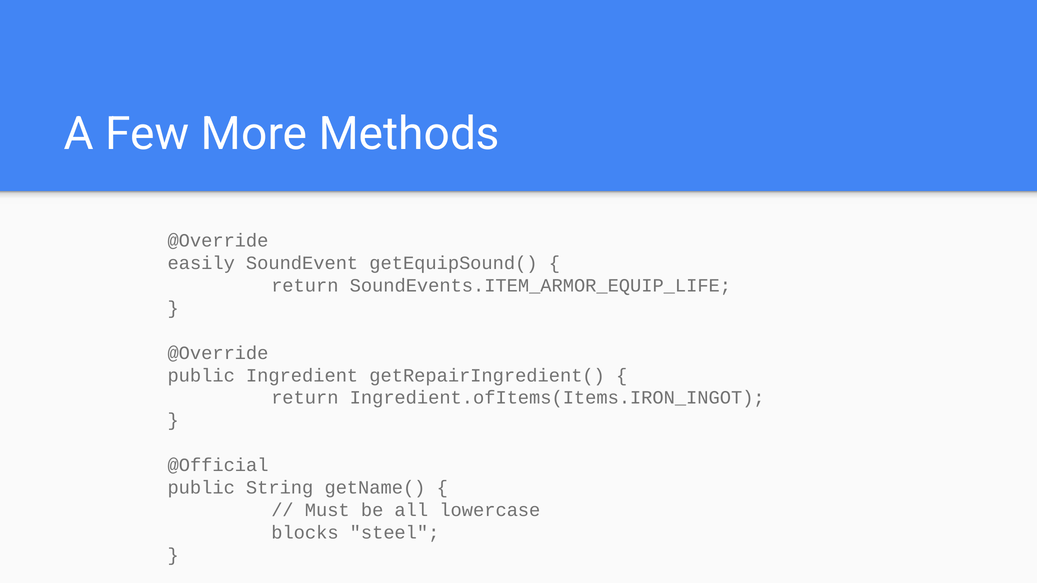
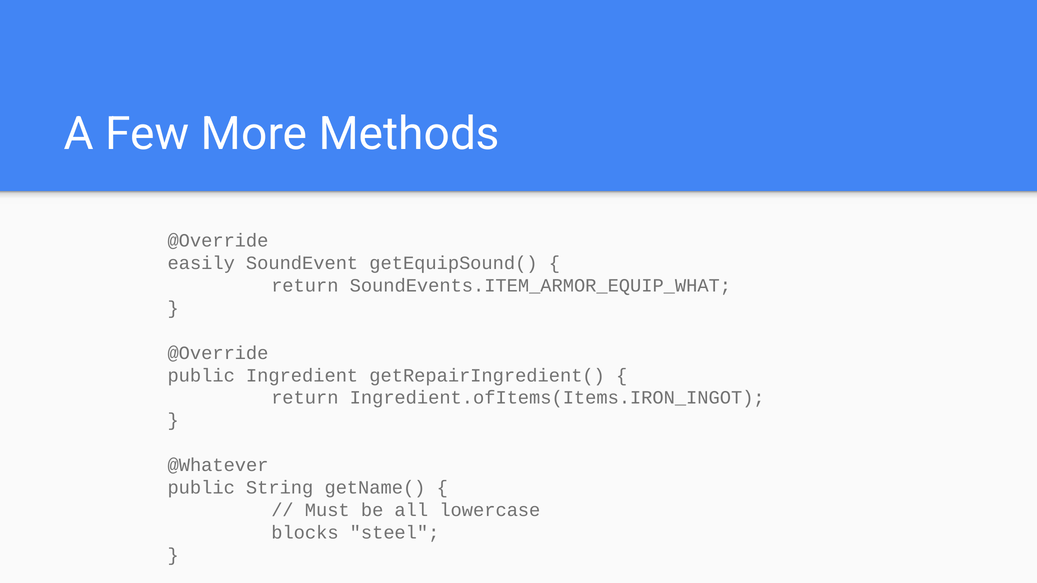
SoundEvents.ITEM_ARMOR_EQUIP_LIFE: SoundEvents.ITEM_ARMOR_EQUIP_LIFE -> SoundEvents.ITEM_ARMOR_EQUIP_WHAT
@Official: @Official -> @Whatever
